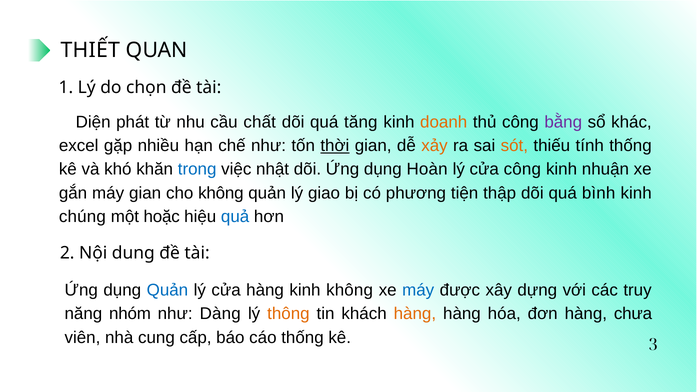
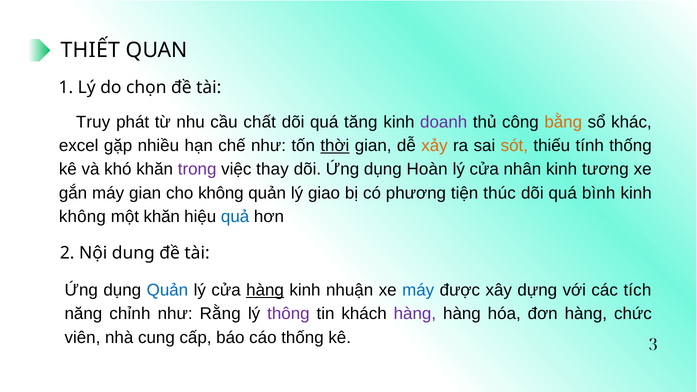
Diện: Diện -> Truy
doanh colour: orange -> purple
bằng colour: purple -> orange
trong colour: blue -> purple
nhật: nhật -> thay
cửa công: công -> nhân
nhuận: nhuận -> tương
thập: thập -> thúc
chúng at (82, 217): chúng -> không
một hoặc: hoặc -> khăn
hàng at (265, 290) underline: none -> present
kinh không: không -> nhuận
truy: truy -> tích
nhóm: nhóm -> chỉnh
Dàng: Dàng -> Rằng
thông colour: orange -> purple
hàng at (415, 314) colour: orange -> purple
chưa: chưa -> chức
